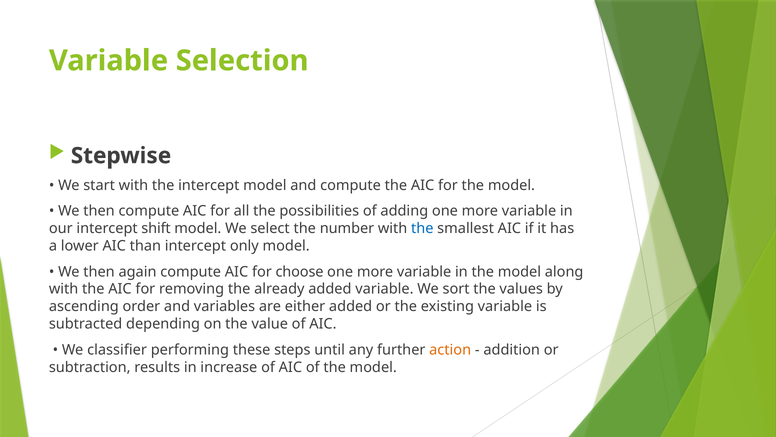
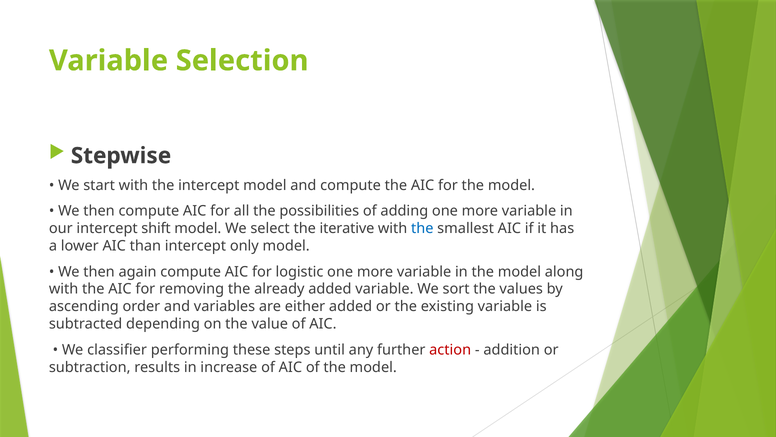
number: number -> iterative
choose: choose -> logistic
action colour: orange -> red
